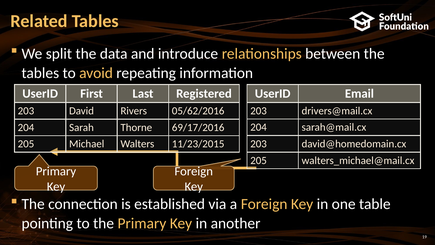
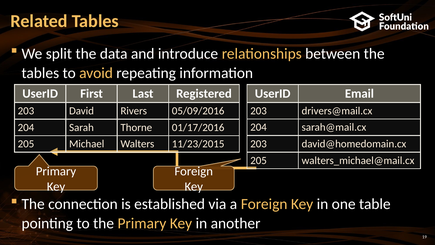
05/62/2016: 05/62/2016 -> 05/09/2016
69/17/2016: 69/17/2016 -> 01/17/2016
